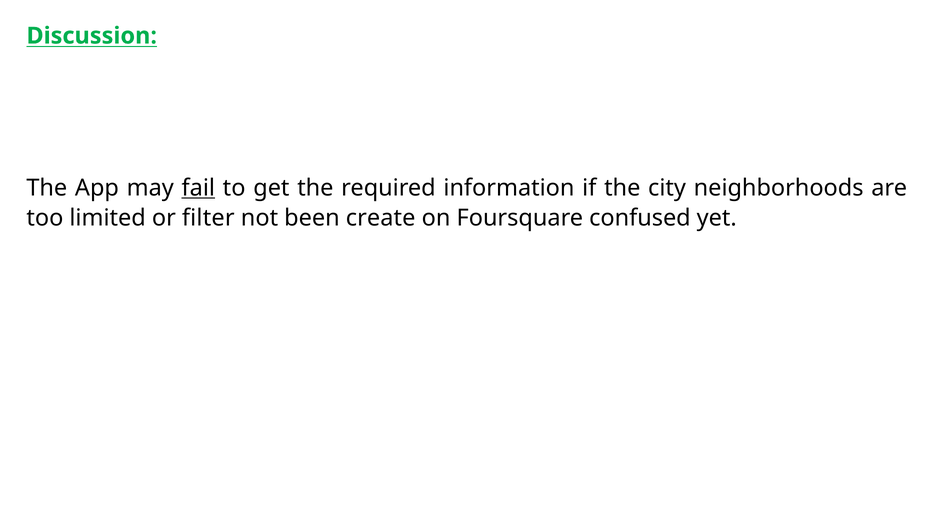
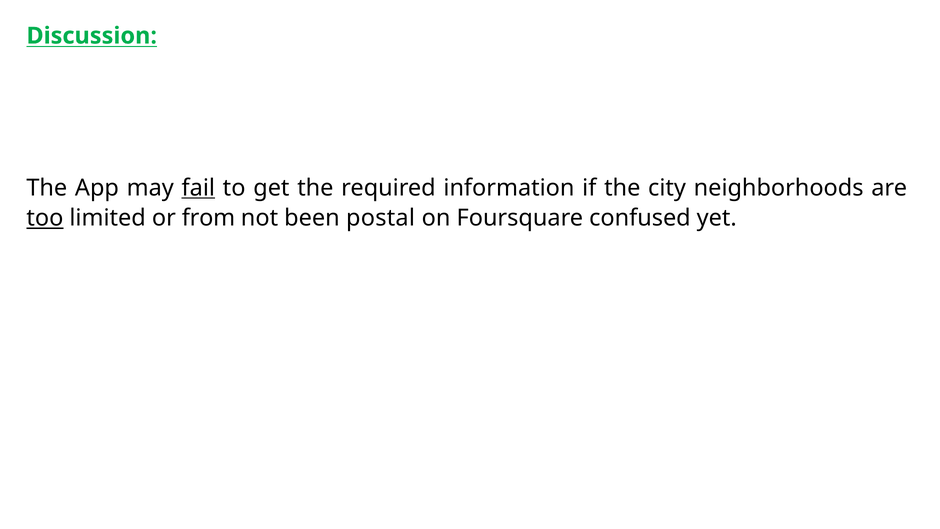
too underline: none -> present
filter: filter -> from
create: create -> postal
